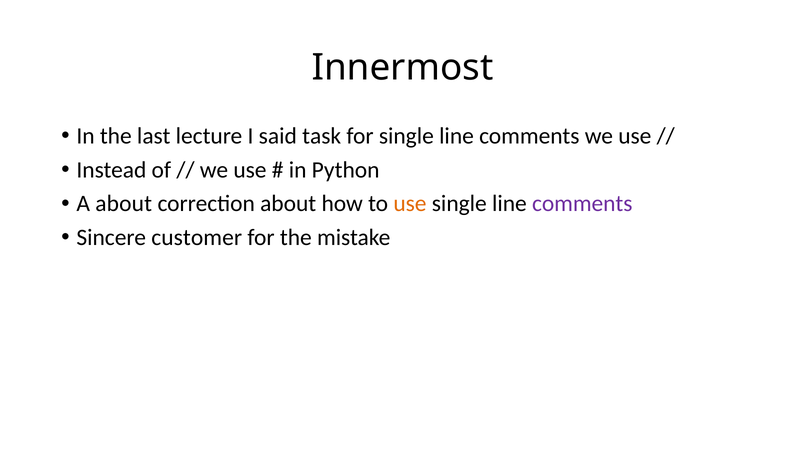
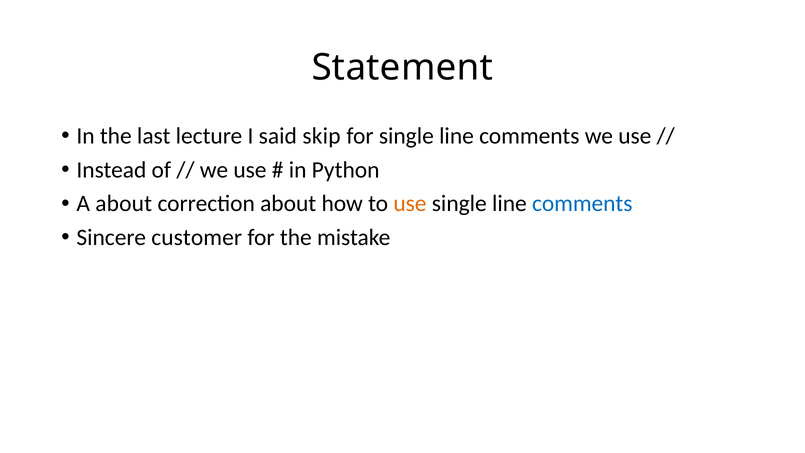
Innermost: Innermost -> Statement
task: task -> skip
comments at (582, 204) colour: purple -> blue
